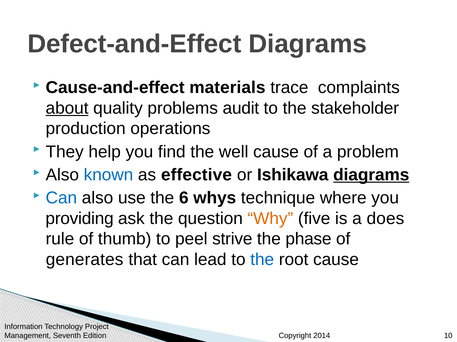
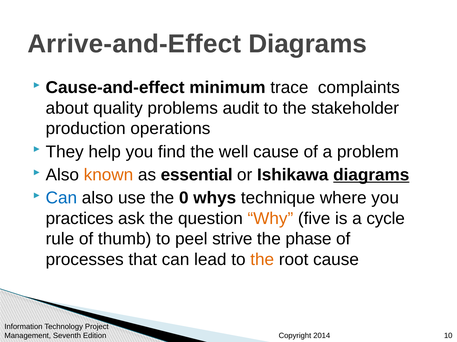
Defect-and-Effect: Defect-and-Effect -> Arrive-and-Effect
materials: materials -> minimum
about underline: present -> none
known colour: blue -> orange
effective: effective -> essential
6: 6 -> 0
providing: providing -> practices
does: does -> cycle
generates: generates -> processes
the at (262, 260) colour: blue -> orange
